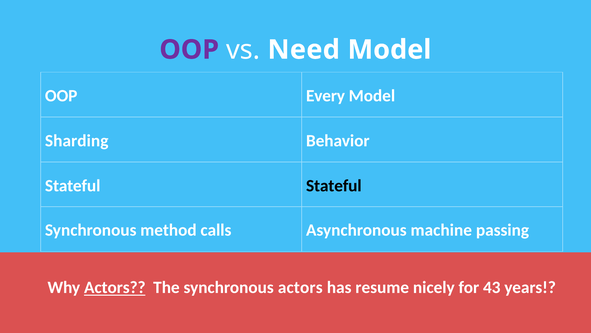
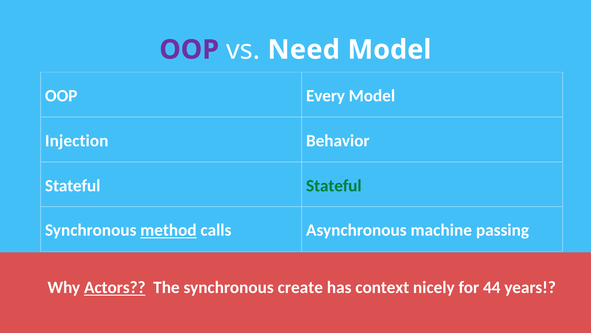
Sharding: Sharding -> Injection
Stateful at (334, 185) colour: black -> green
method underline: none -> present
synchronous actors: actors -> create
resume: resume -> context
43: 43 -> 44
